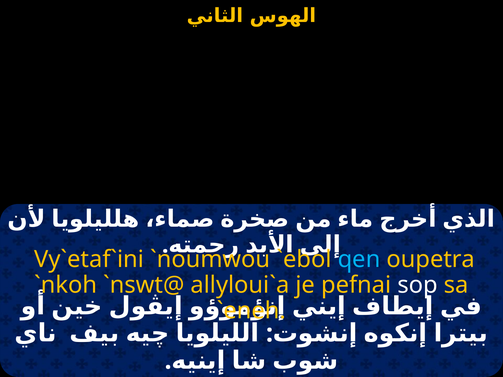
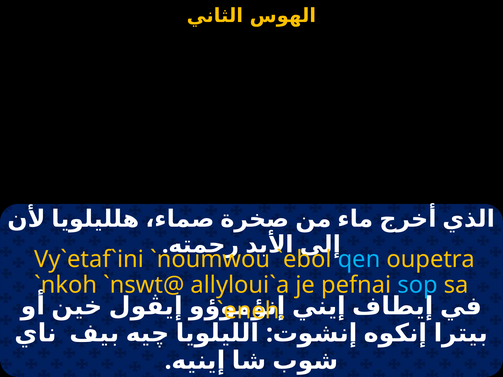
sop colour: white -> light blue
